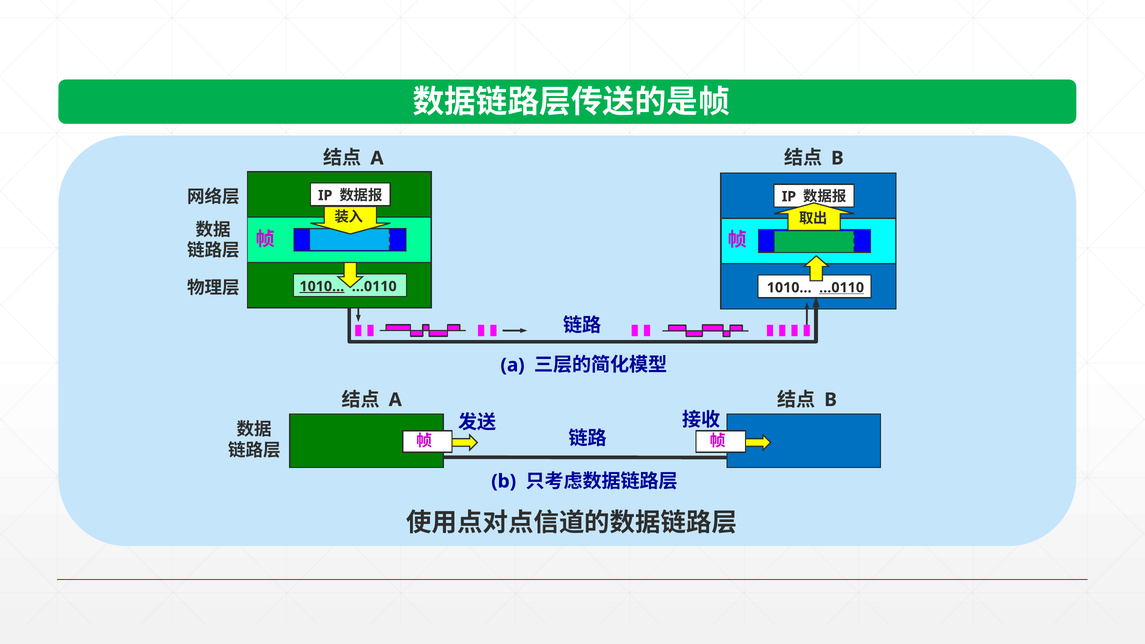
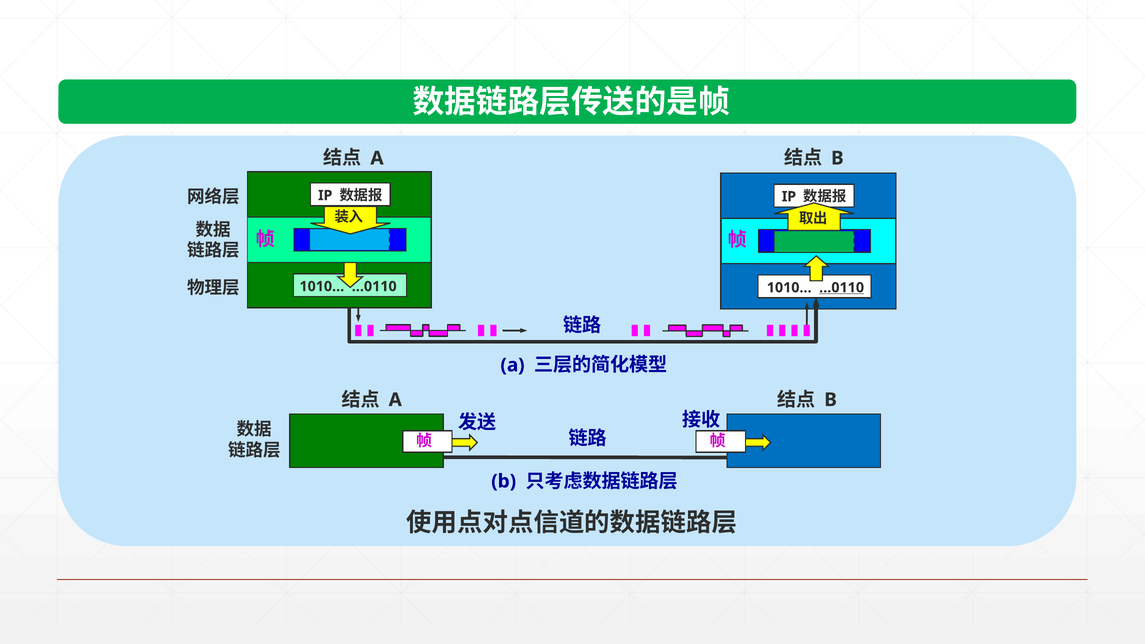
1010… at (322, 286) underline: present -> none
